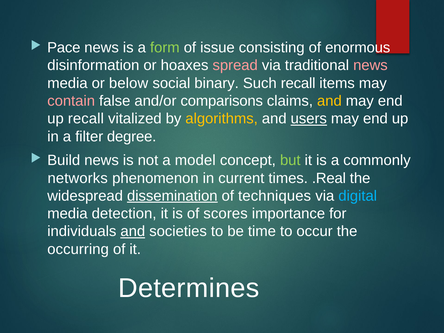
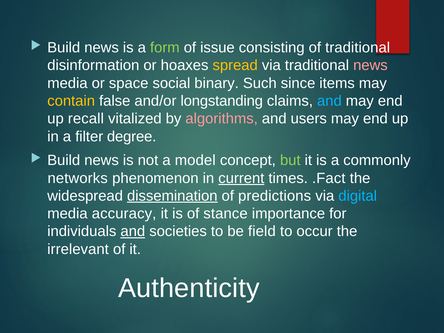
Pace at (64, 48): Pace -> Build
of enormous: enormous -> traditional
spread colour: pink -> yellow
below: below -> space
Such recall: recall -> since
contain colour: pink -> yellow
comparisons: comparisons -> longstanding
and at (329, 101) colour: yellow -> light blue
algorithms colour: yellow -> pink
users underline: present -> none
current underline: none -> present
.Real: .Real -> .Fact
techniques: techniques -> predictions
detection: detection -> accuracy
scores: scores -> stance
time: time -> field
occurring: occurring -> irrelevant
Determines: Determines -> Authenticity
